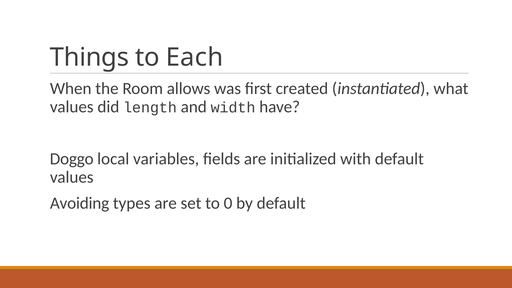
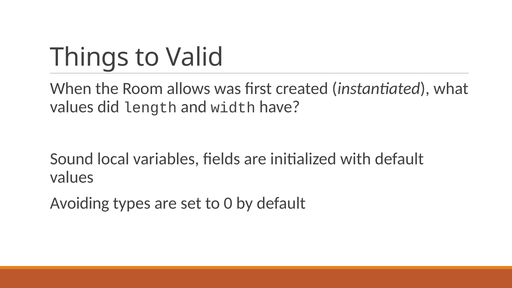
Each: Each -> Valid
Doggo: Doggo -> Sound
